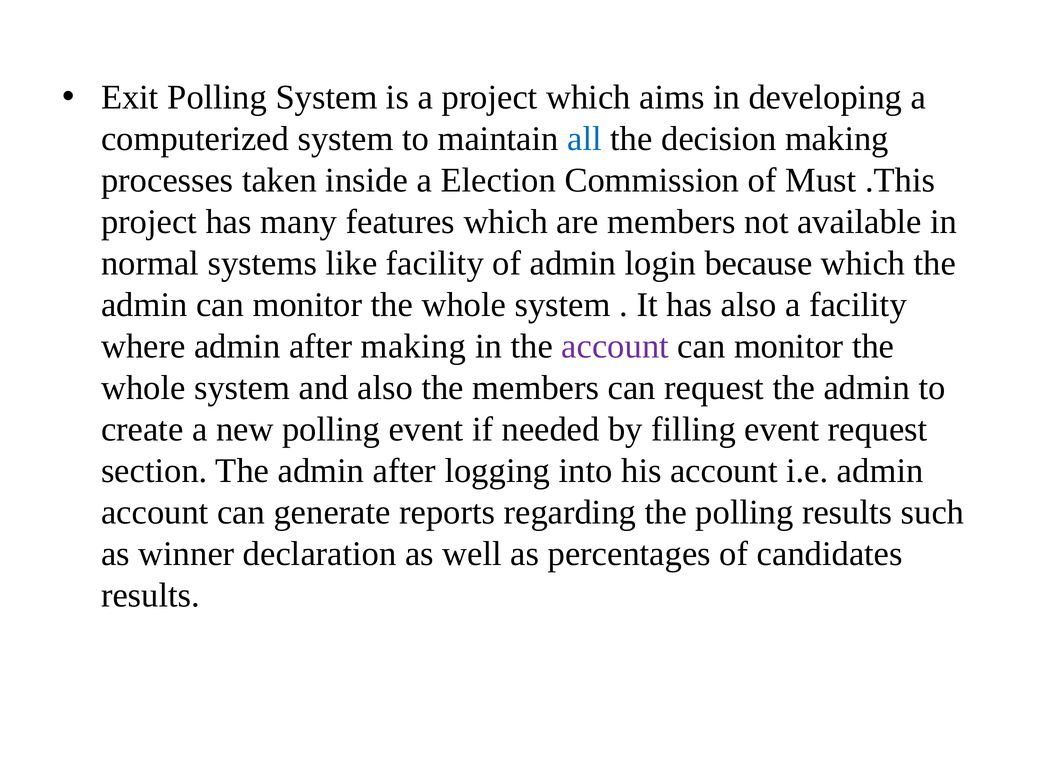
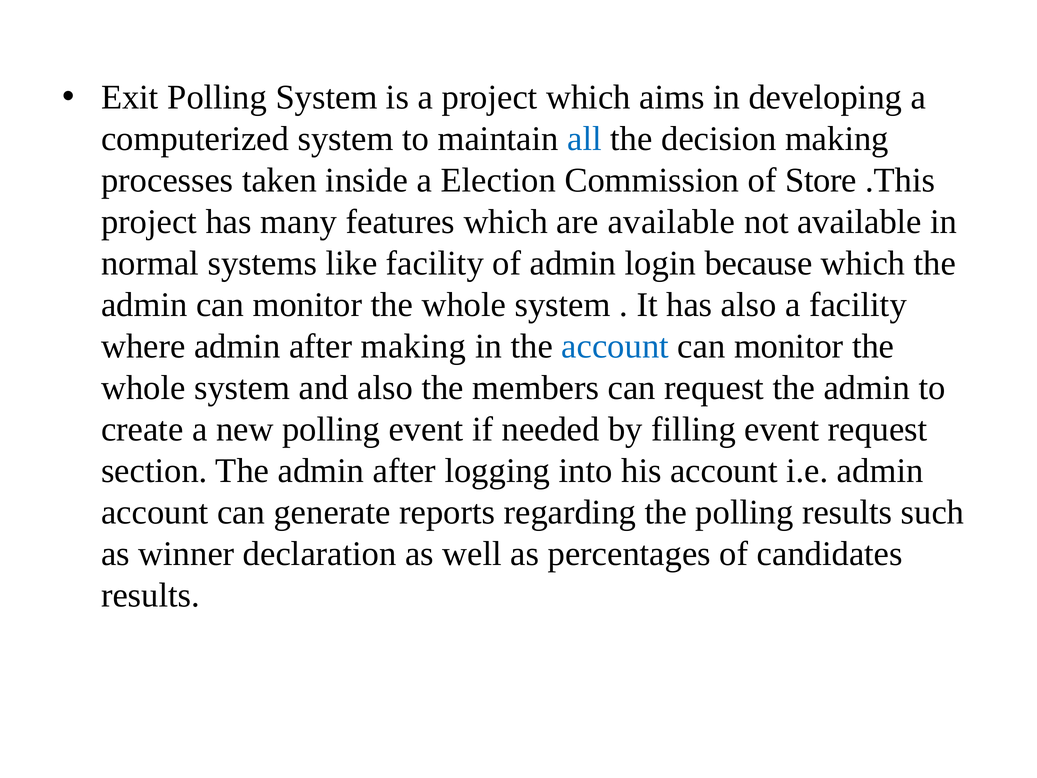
Must: Must -> Store
are members: members -> available
account at (615, 346) colour: purple -> blue
